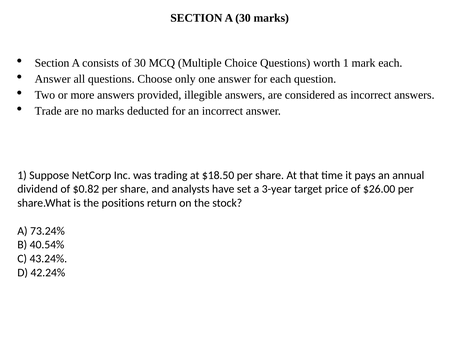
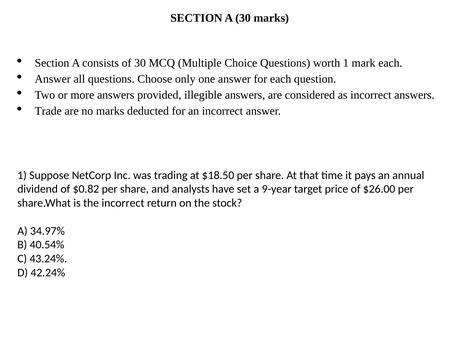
3-year: 3-year -> 9-year
the positions: positions -> incorrect
73.24%: 73.24% -> 34.97%
